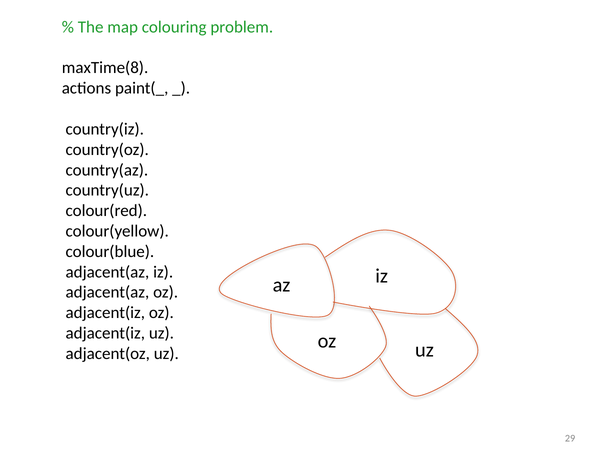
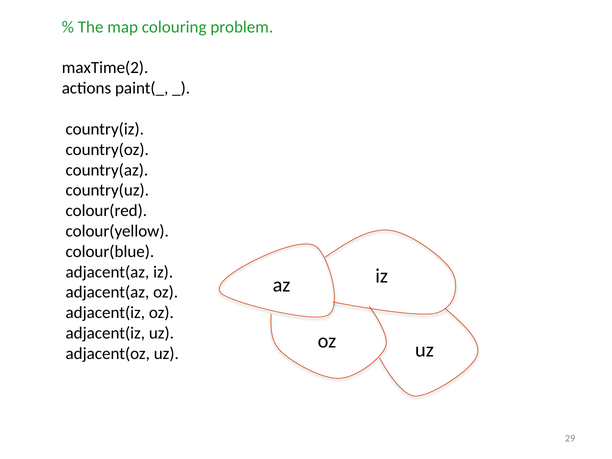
maxTime(8: maxTime(8 -> maxTime(2
